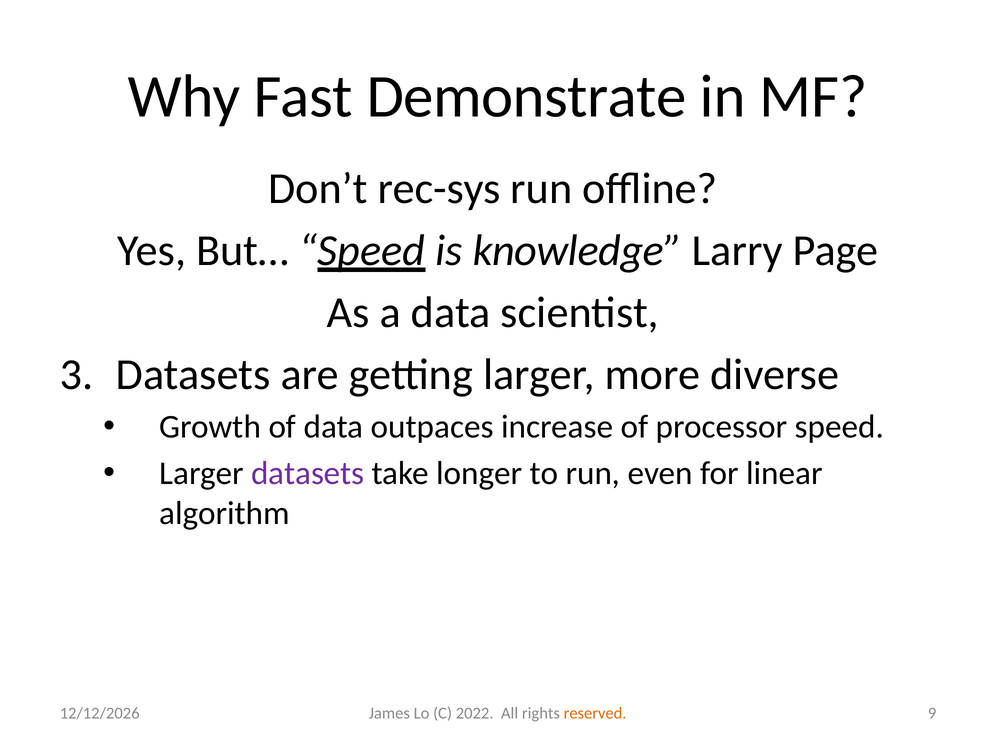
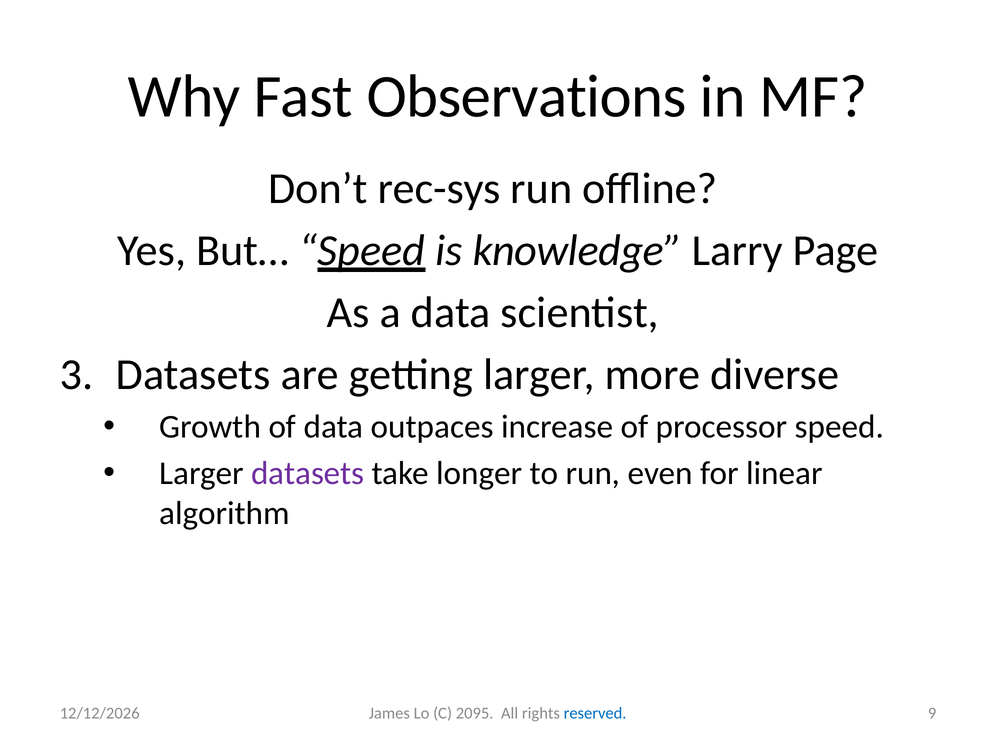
Demonstrate: Demonstrate -> Observations
2022: 2022 -> 2095
reserved colour: orange -> blue
